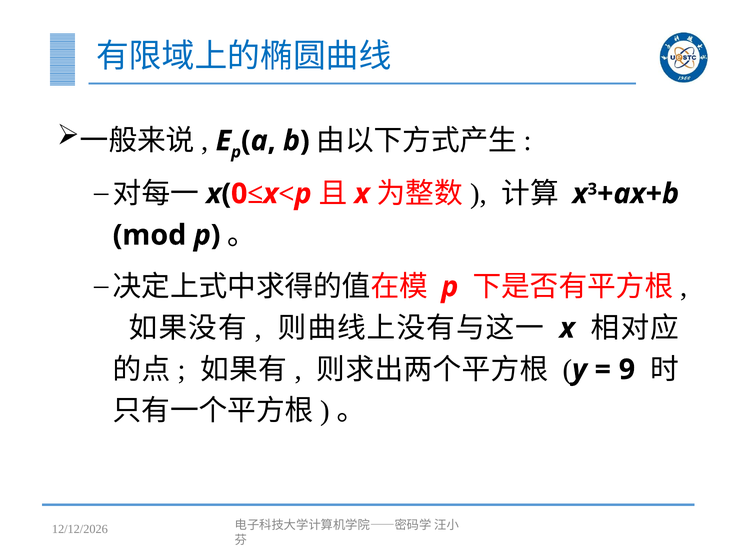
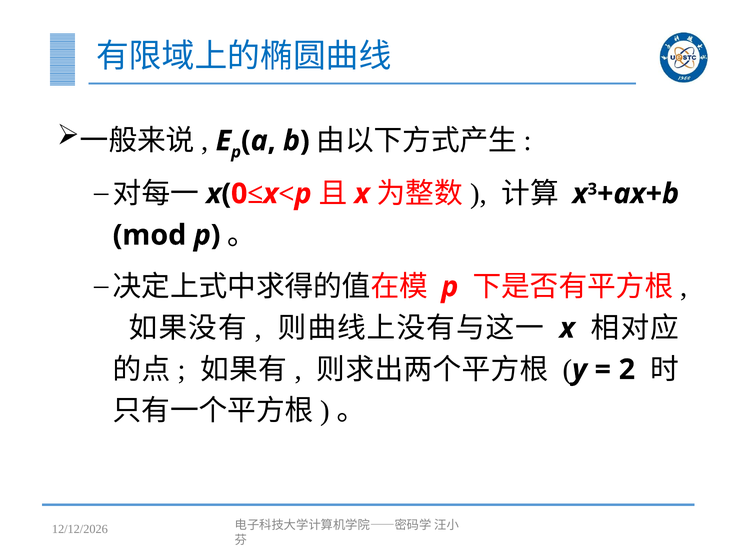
9: 9 -> 2
